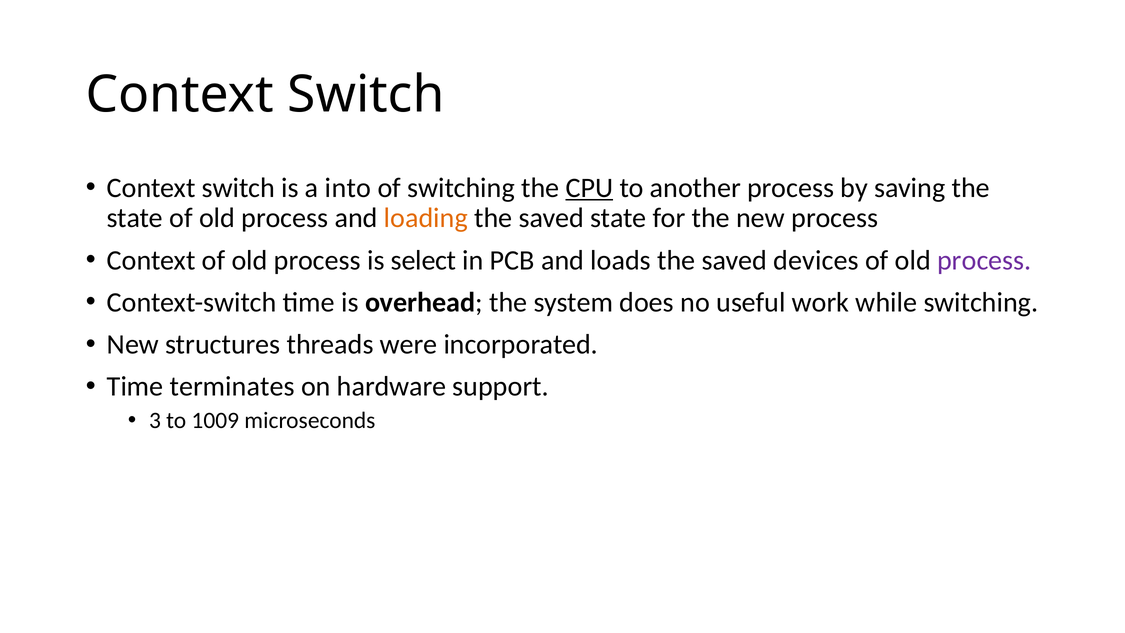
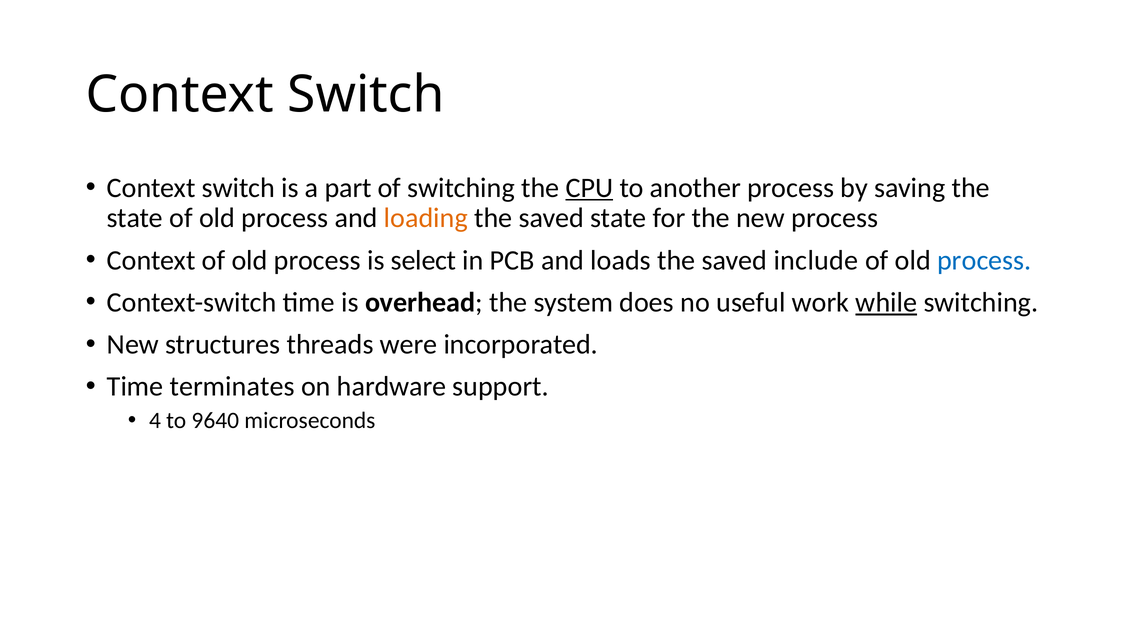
into: into -> part
devices: devices -> include
process at (984, 260) colour: purple -> blue
while underline: none -> present
3: 3 -> 4
1009: 1009 -> 9640
